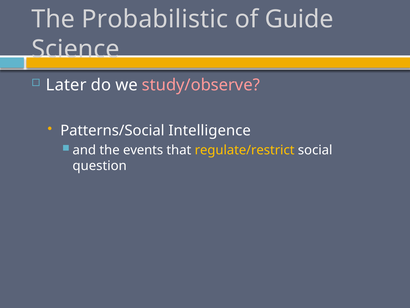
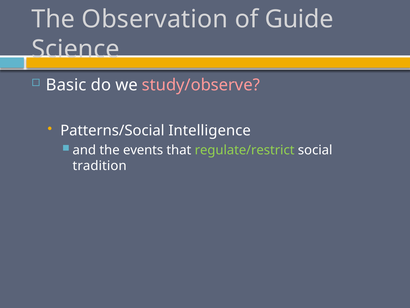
Probabilistic: Probabilistic -> Observation
Later: Later -> Basic
regulate/restrict colour: yellow -> light green
question: question -> tradition
